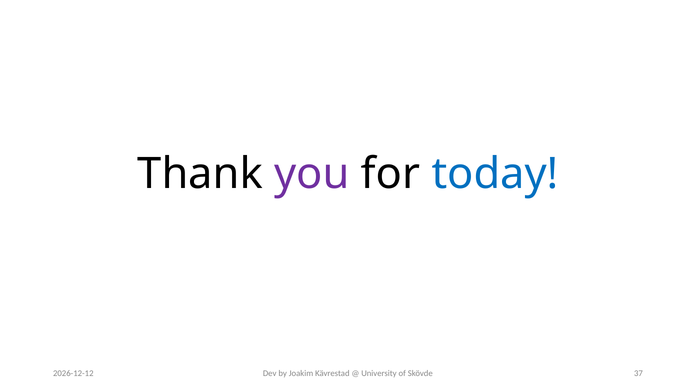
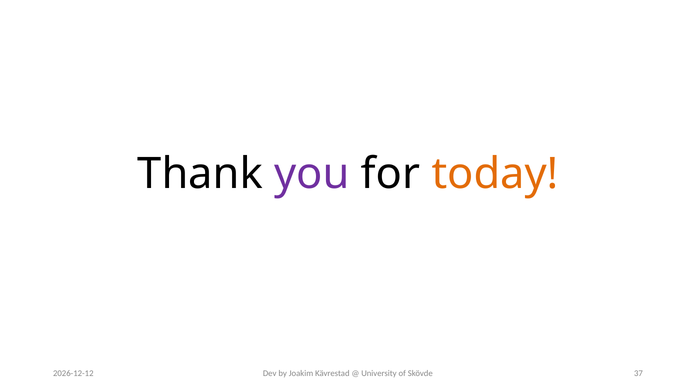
today colour: blue -> orange
